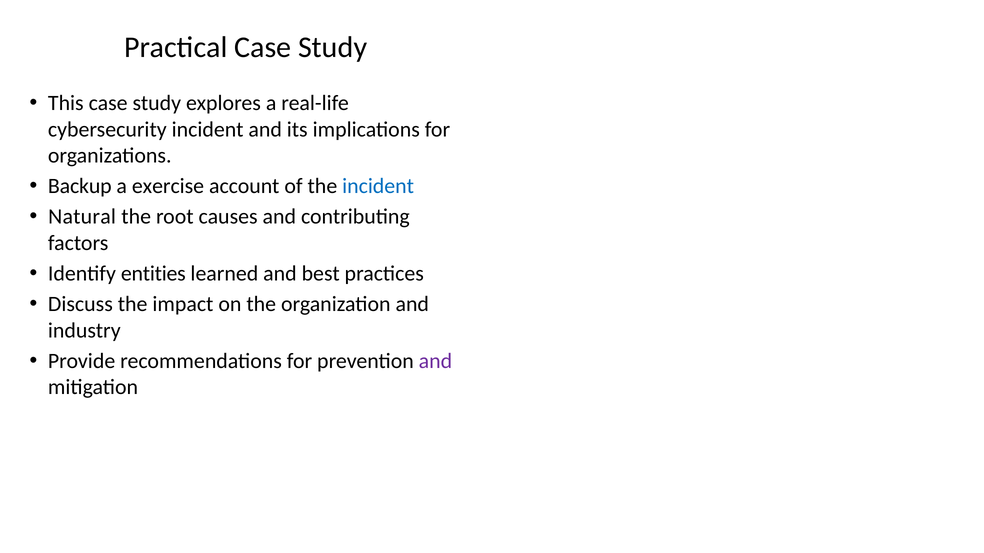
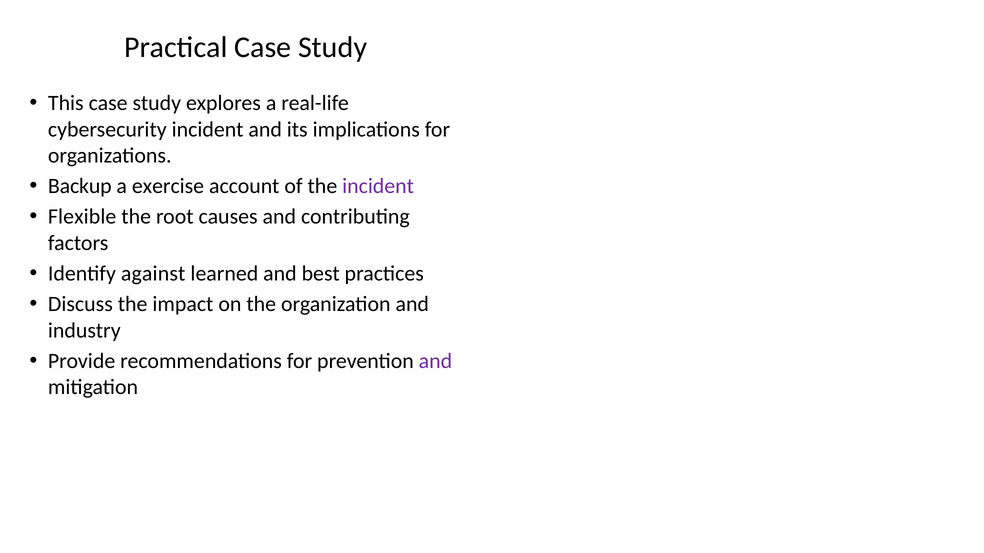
incident at (378, 186) colour: blue -> purple
Natural: Natural -> Flexible
entities: entities -> against
